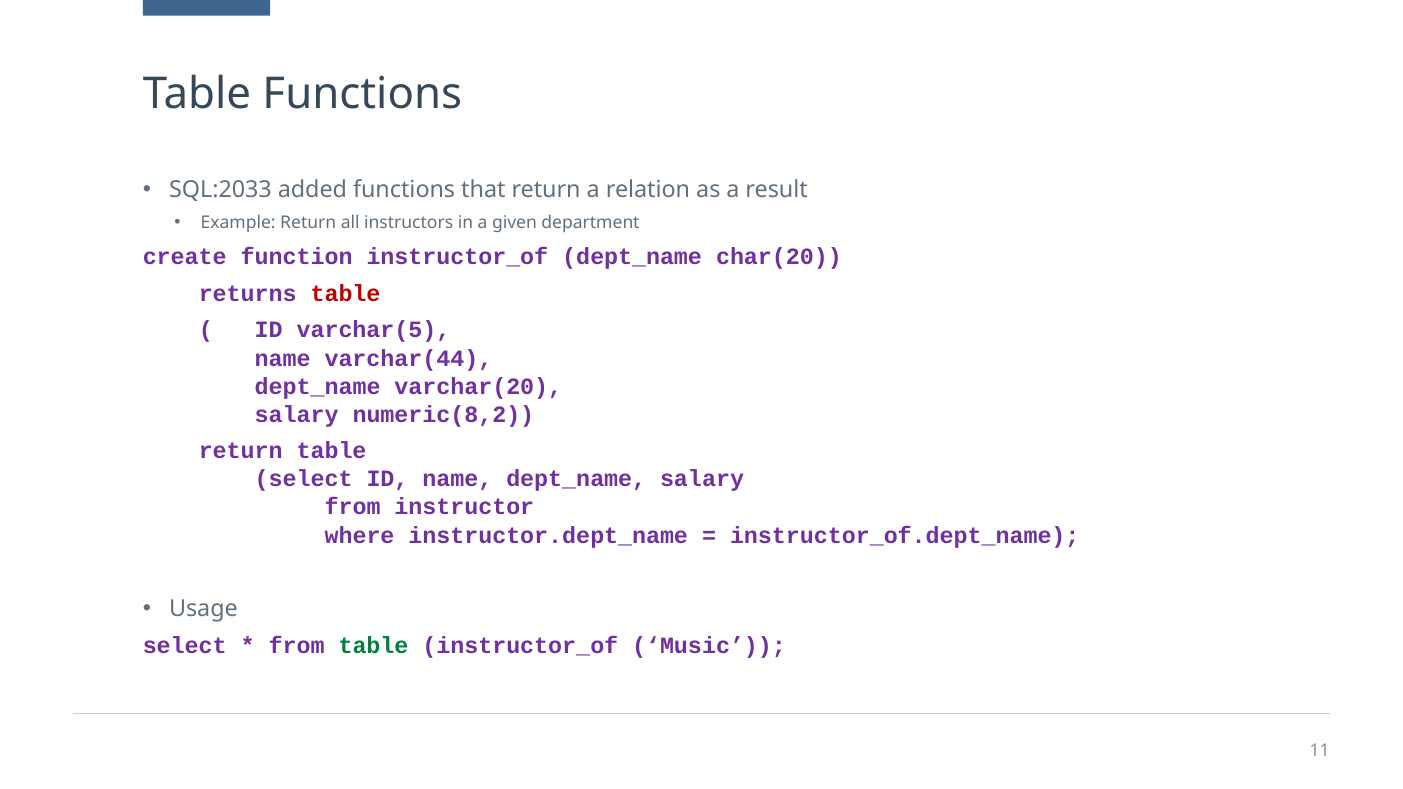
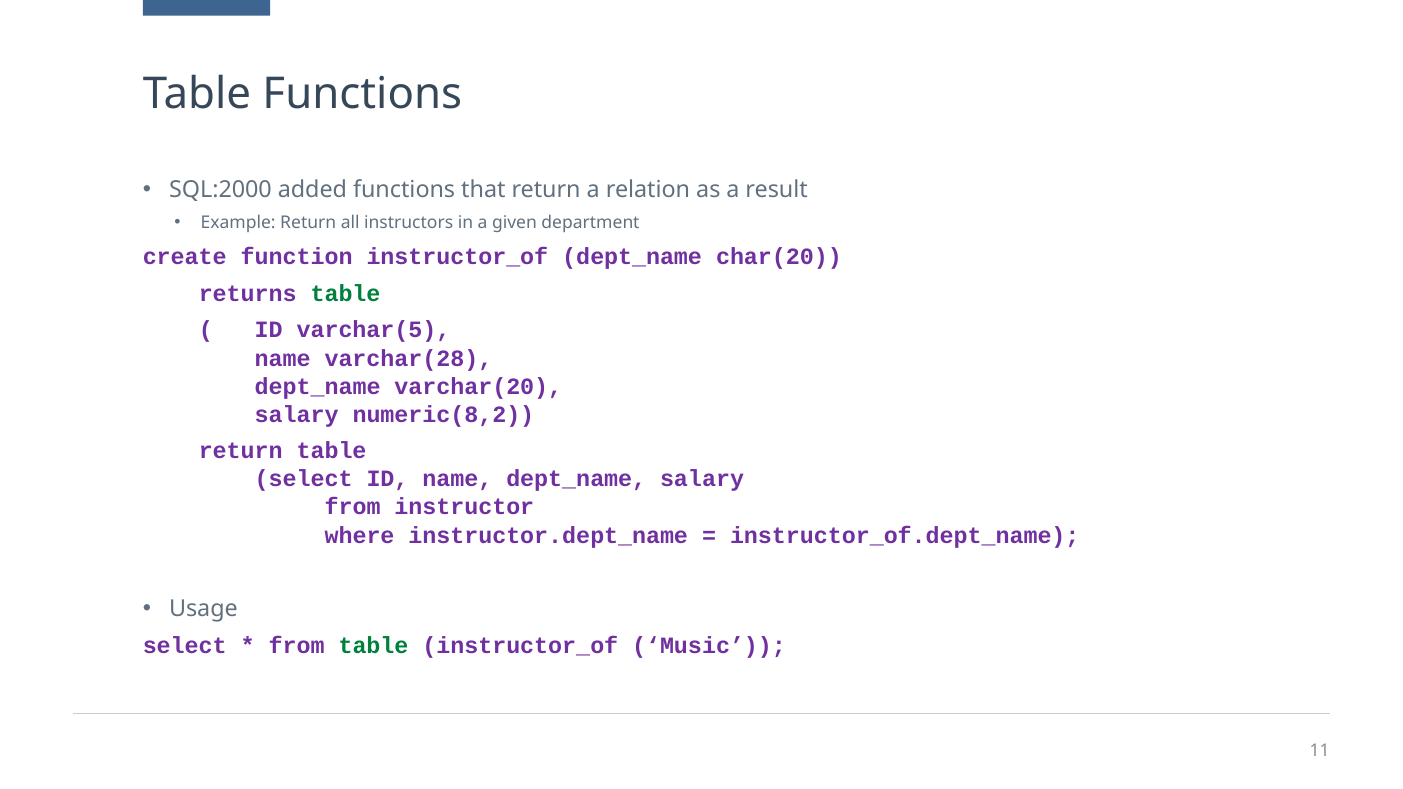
SQL:2033: SQL:2033 -> SQL:2000
table at (346, 294) colour: red -> green
varchar(44: varchar(44 -> varchar(28
